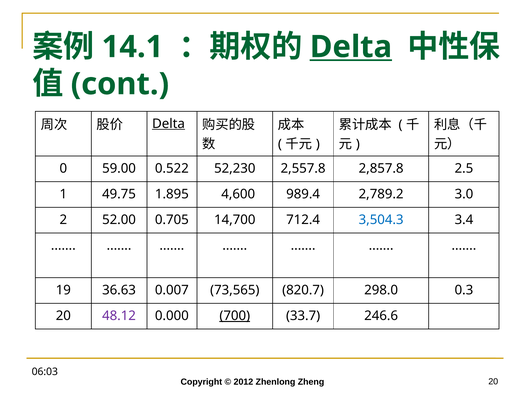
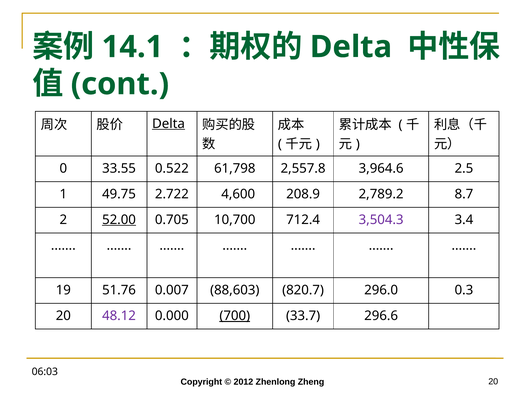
Delta at (351, 47) underline: present -> none
59.00: 59.00 -> 33.55
52,230: 52,230 -> 61,798
2,857.8: 2,857.8 -> 3,964.6
1.895: 1.895 -> 2.722
989.4: 989.4 -> 208.9
3.0: 3.0 -> 8.7
52.00 underline: none -> present
14,700: 14,700 -> 10,700
3,504.3 colour: blue -> purple
36.63: 36.63 -> 51.76
73,565: 73,565 -> 88,603
298.0: 298.0 -> 296.0
246.6: 246.6 -> 296.6
